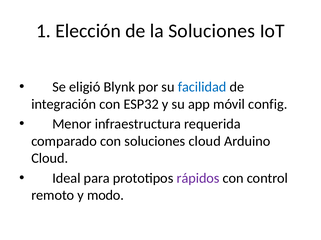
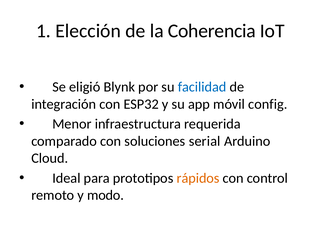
la Soluciones: Soluciones -> Coherencia
soluciones cloud: cloud -> serial
rápidos colour: purple -> orange
